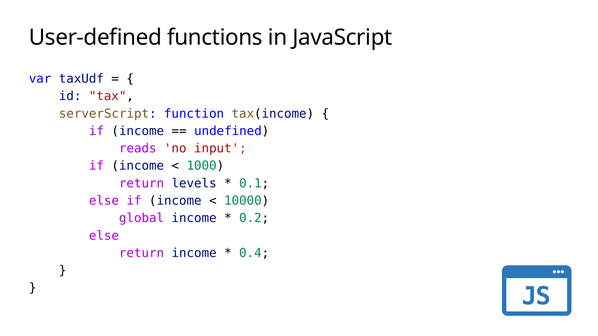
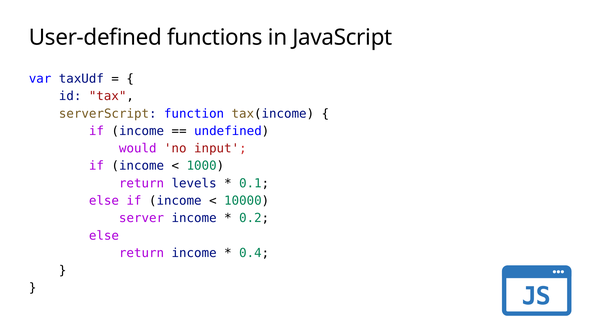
reads: reads -> would
global: global -> server
